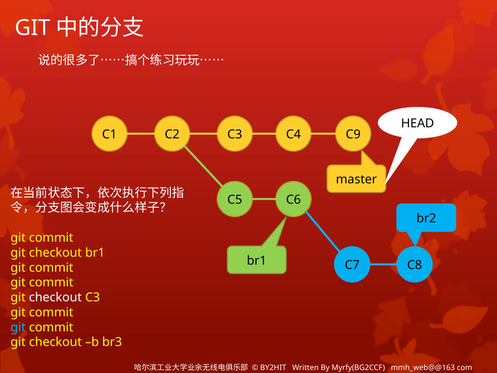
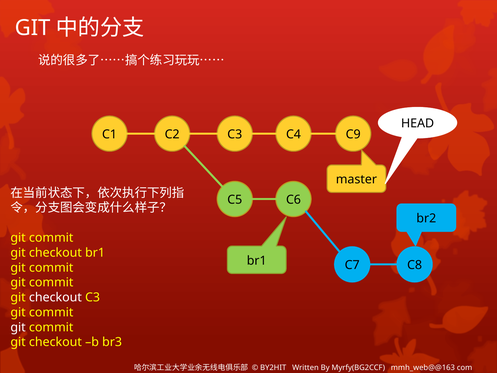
git at (18, 327) colour: light blue -> white
